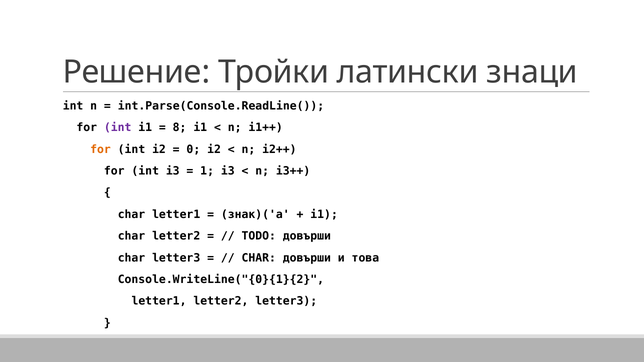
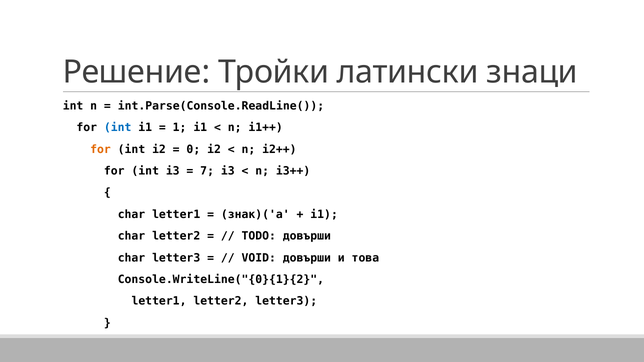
int at (118, 128) colour: purple -> blue
8: 8 -> 1
1: 1 -> 7
CHAR at (259, 258): CHAR -> VOID
